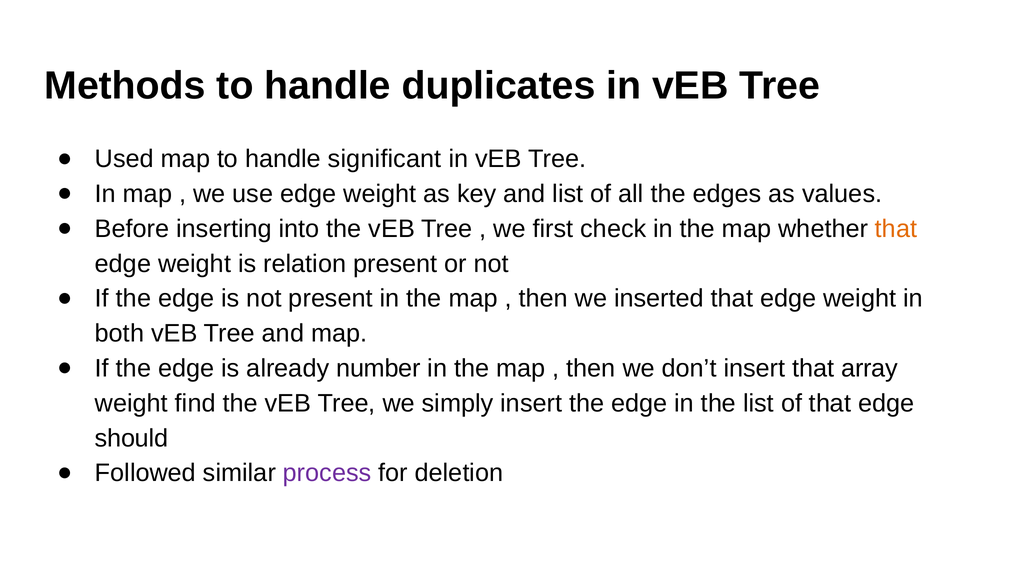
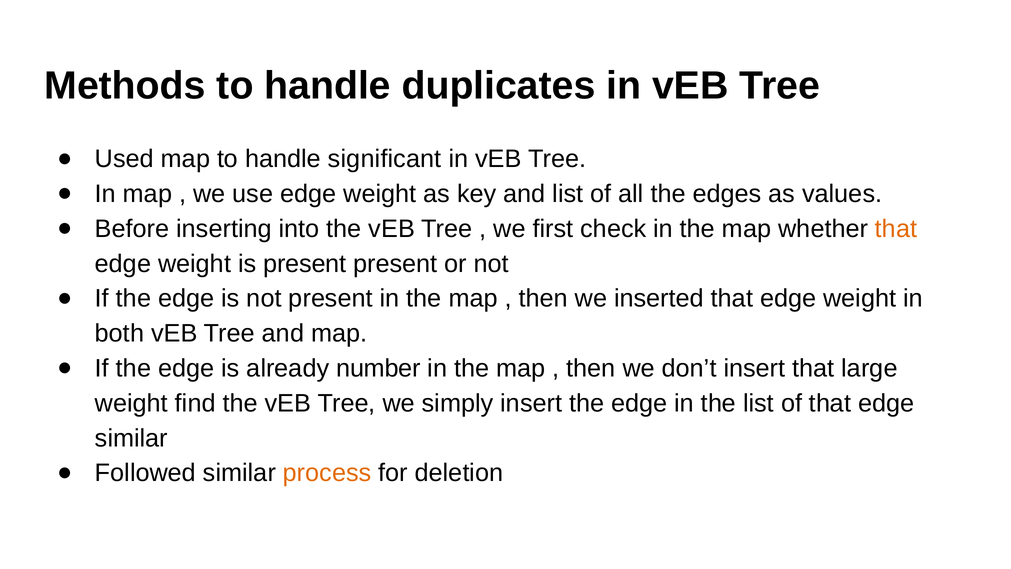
is relation: relation -> present
array: array -> large
should at (132, 438): should -> similar
process colour: purple -> orange
